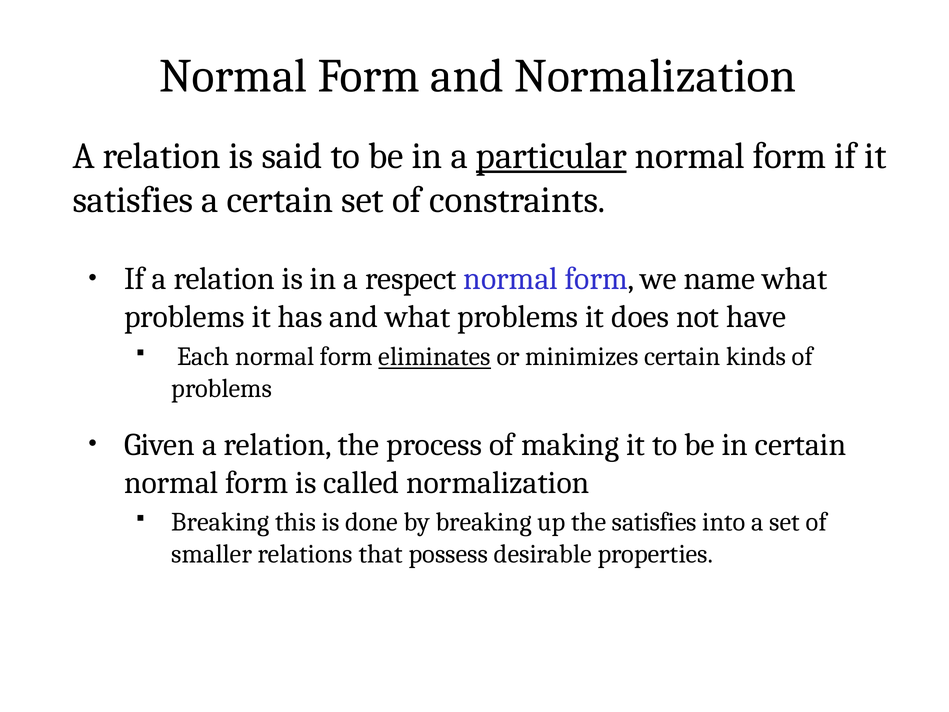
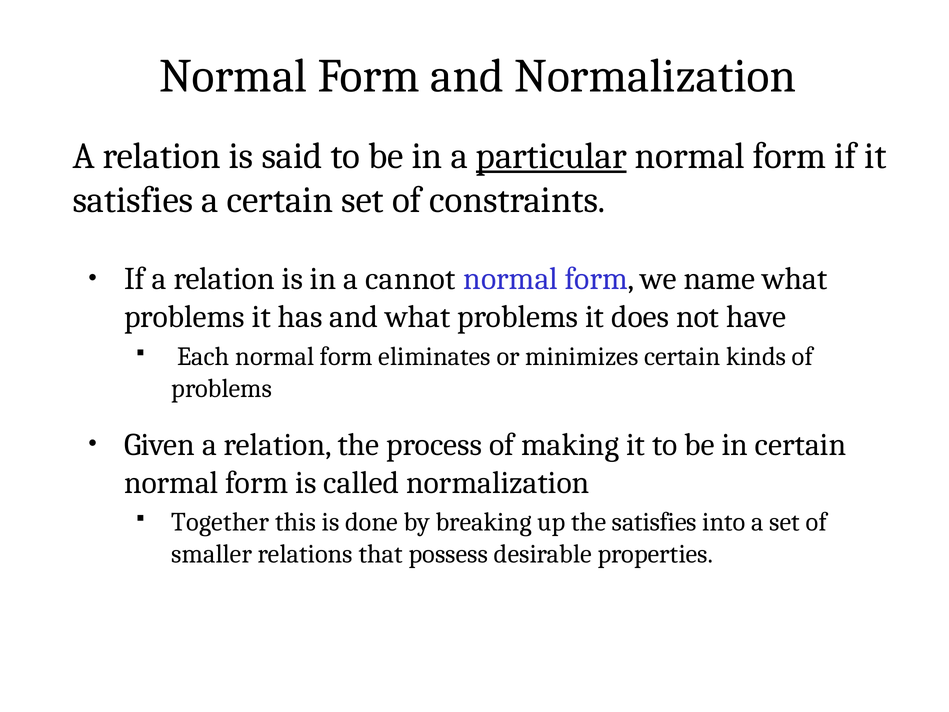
respect: respect -> cannot
eliminates underline: present -> none
Breaking at (220, 522): Breaking -> Together
